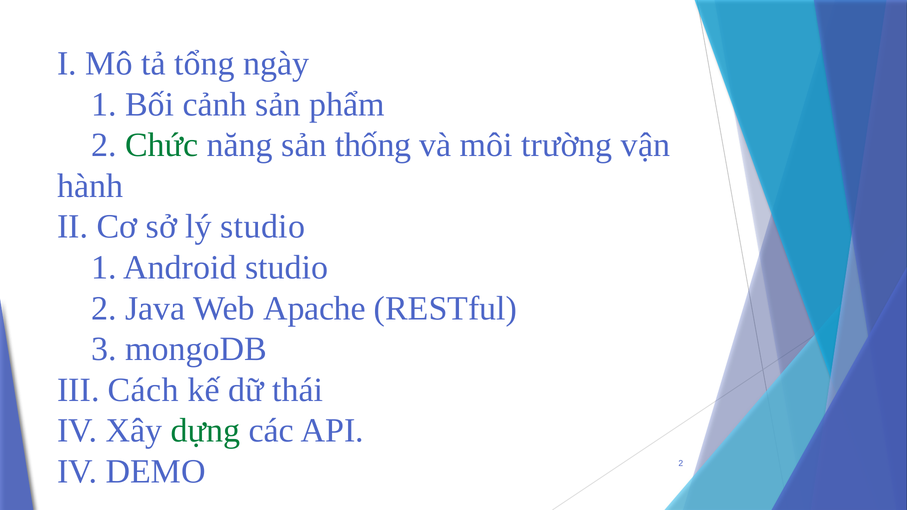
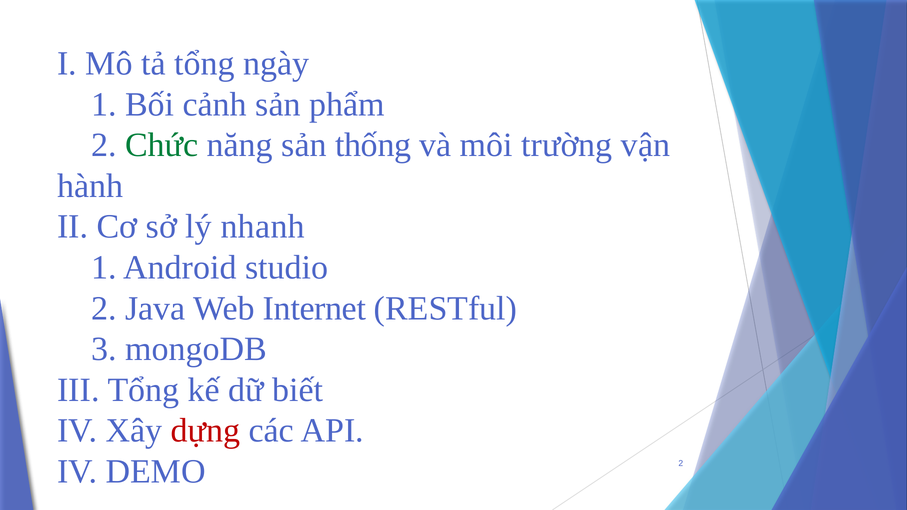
lý studio: studio -> nhanh
Apache: Apache -> Internet
III Cách: Cách -> Tổng
thái: thái -> biết
dựng colour: green -> red
